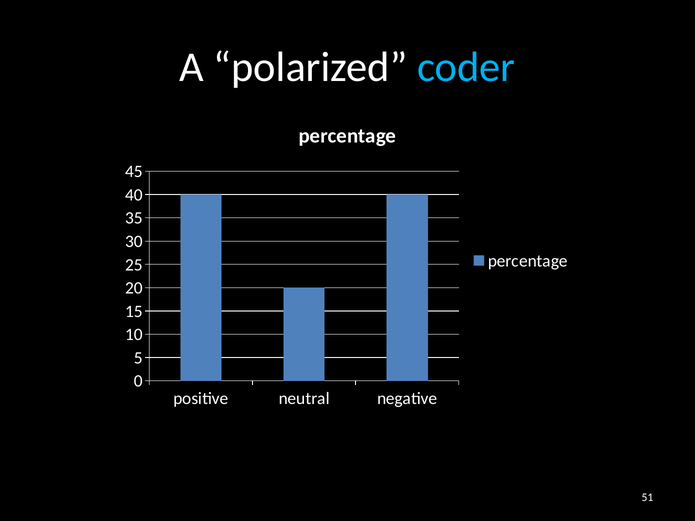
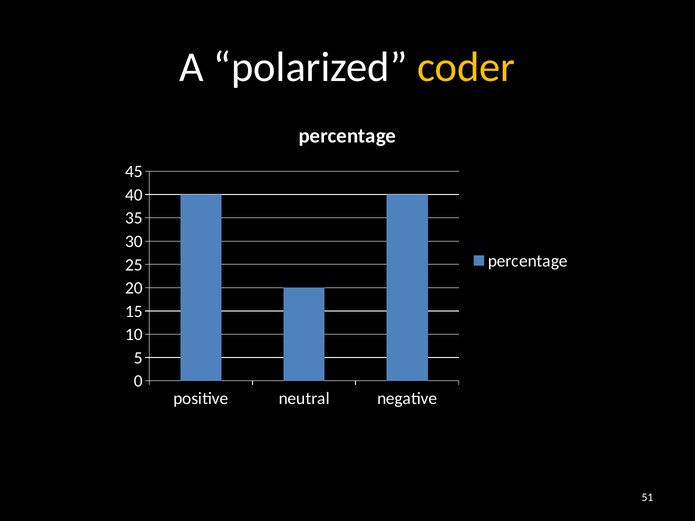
coder colour: light blue -> yellow
